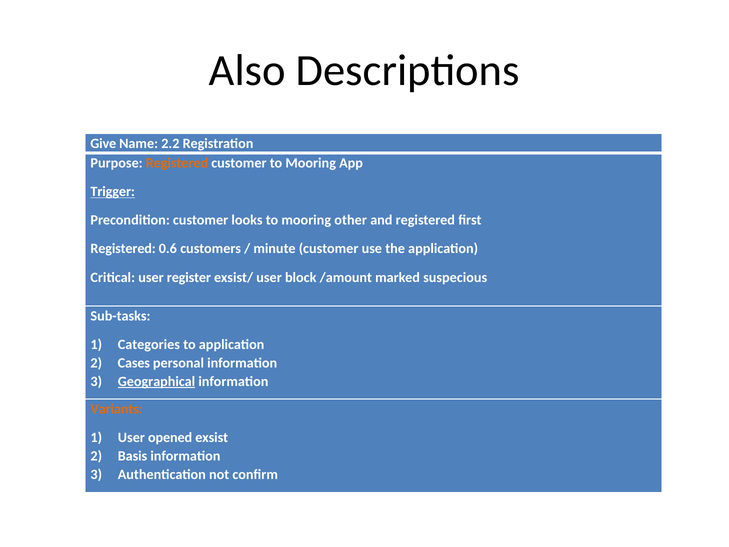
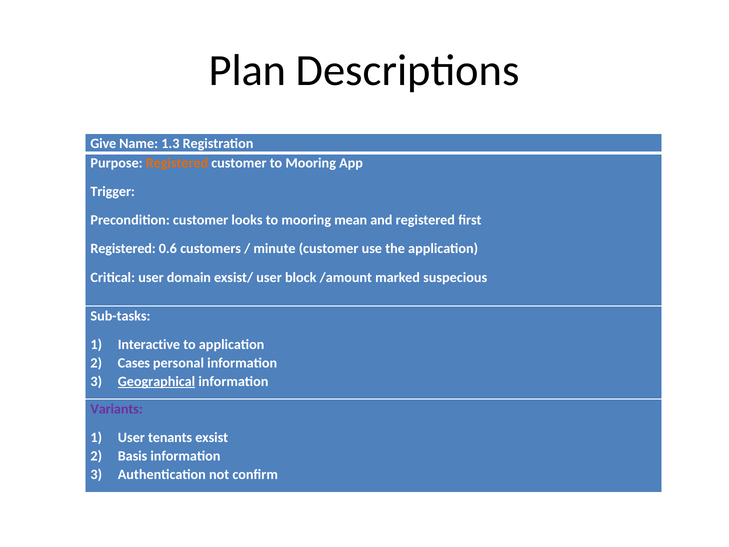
Also: Also -> Plan
2.2: 2.2 -> 1.3
Trigger underline: present -> none
other: other -> mean
register: register -> domain
Categories: Categories -> Interactive
Variants colour: orange -> purple
opened: opened -> tenants
